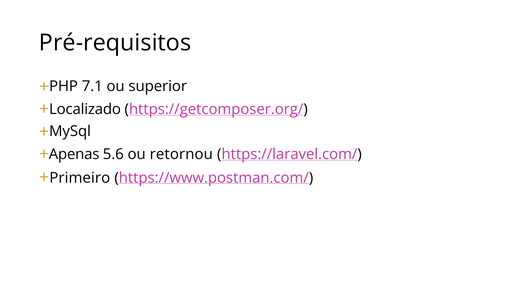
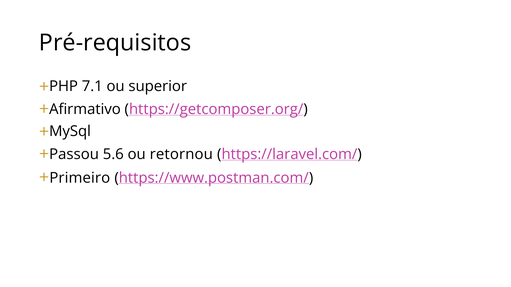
Localizado: Localizado -> Afirmativo
Apenas: Apenas -> Passou
